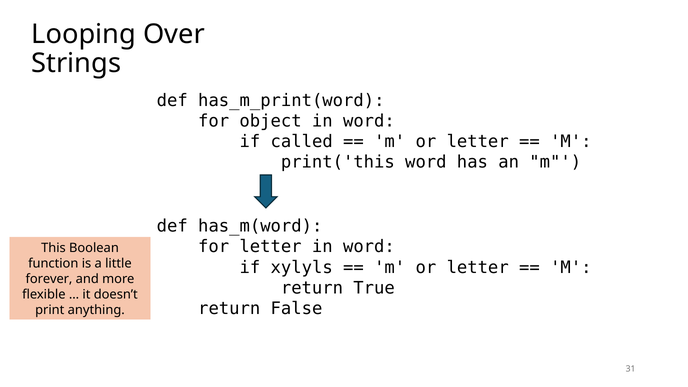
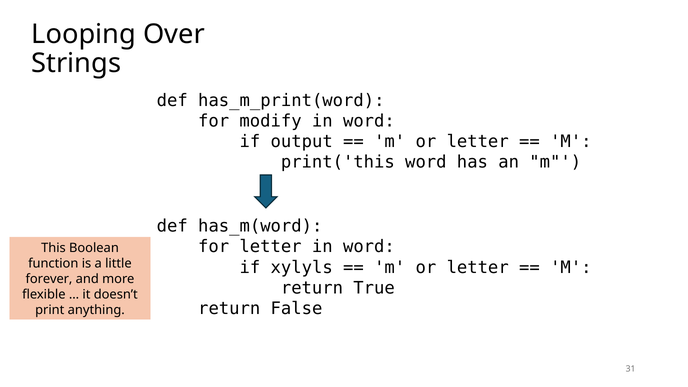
object: object -> modify
called: called -> output
